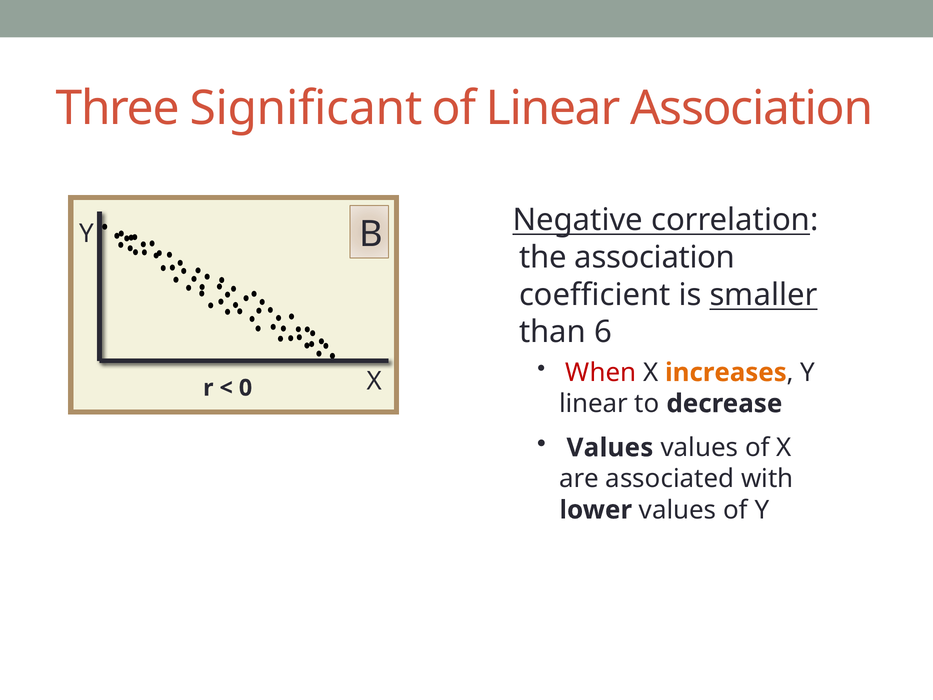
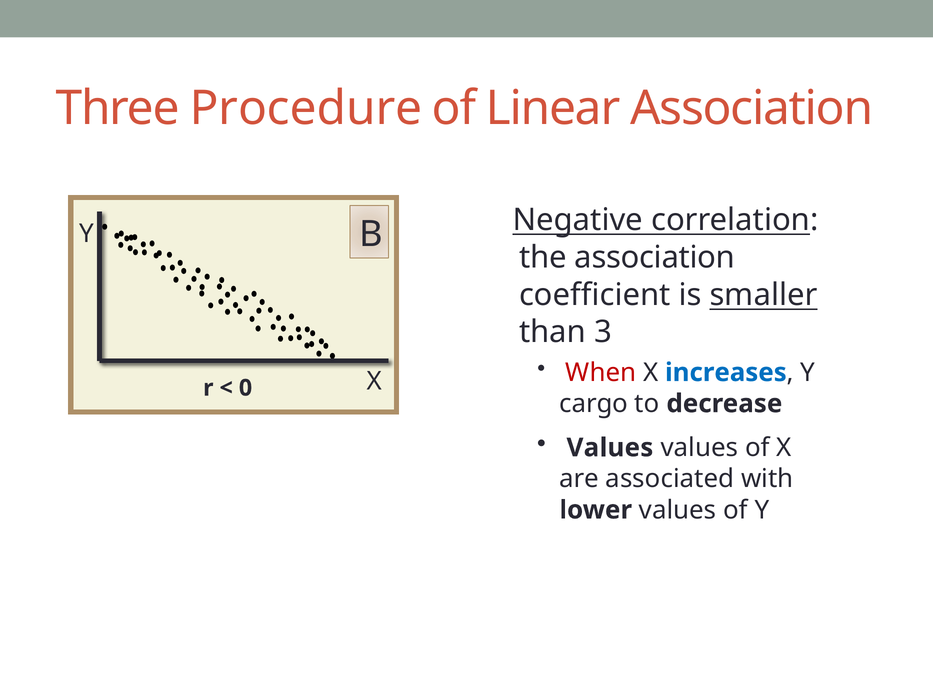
Significant: Significant -> Procedure
6: 6 -> 3
increases colour: orange -> blue
linear at (594, 404): linear -> cargo
